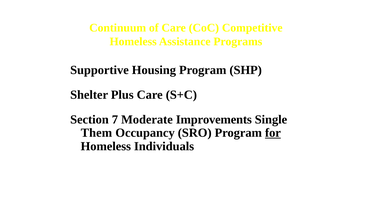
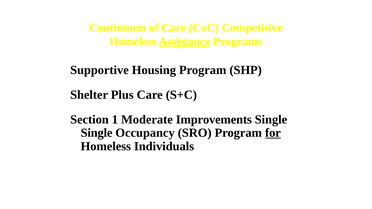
Assistance underline: none -> present
7: 7 -> 1
Them at (96, 133): Them -> Single
